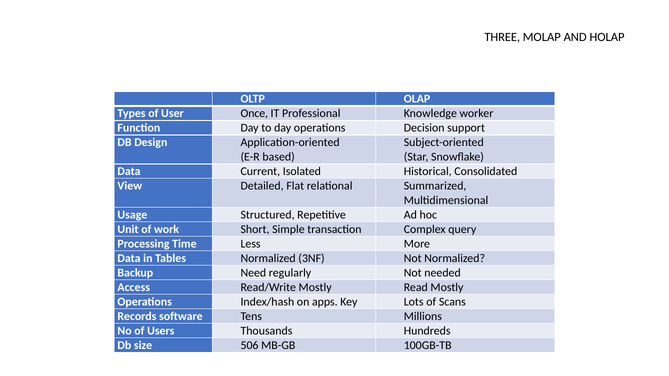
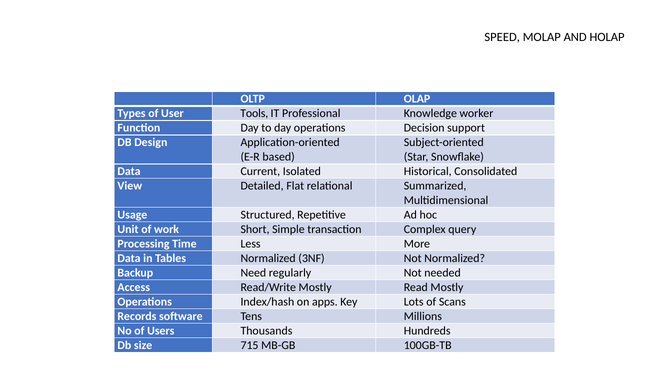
THREE: THREE -> SPEED
Once: Once -> Tools
506: 506 -> 715
